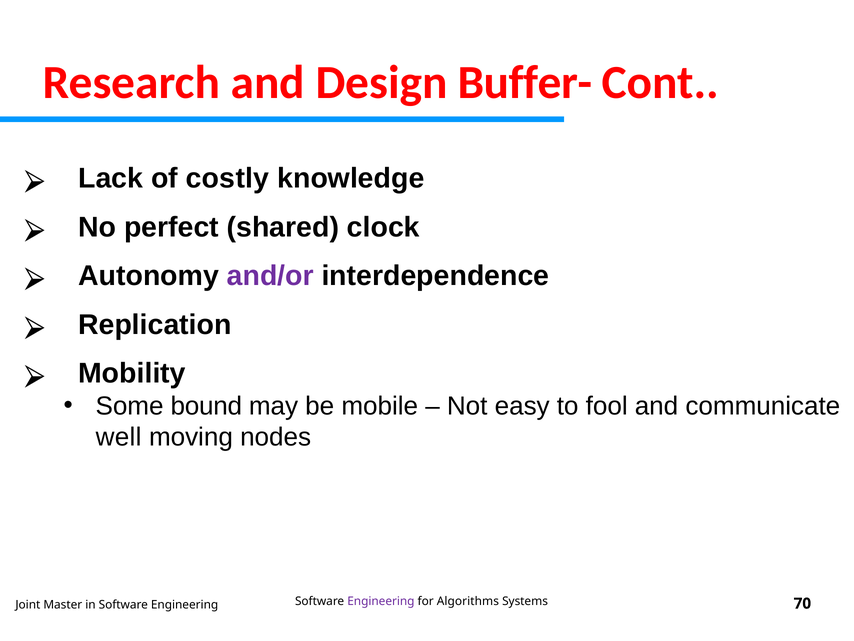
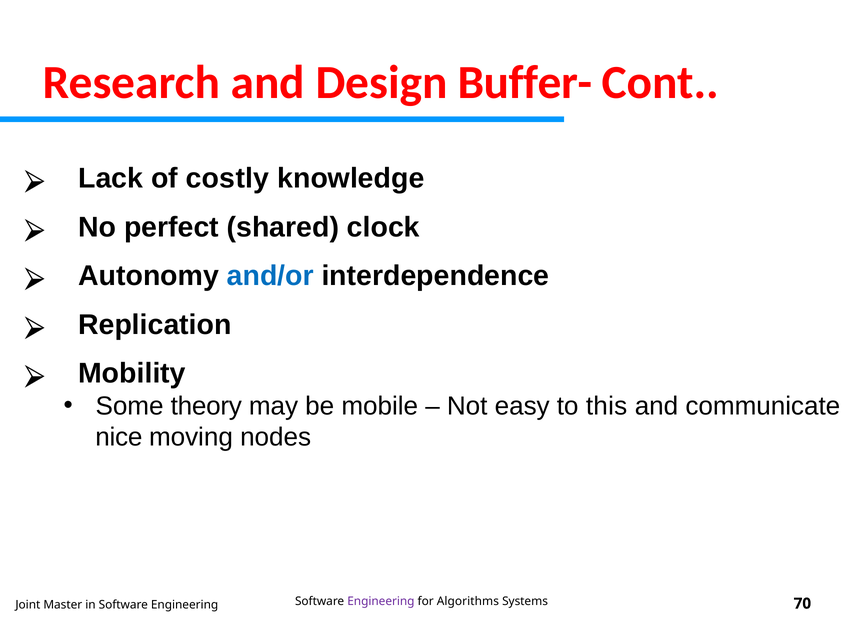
and/or colour: purple -> blue
bound: bound -> theory
fool: fool -> this
well: well -> nice
